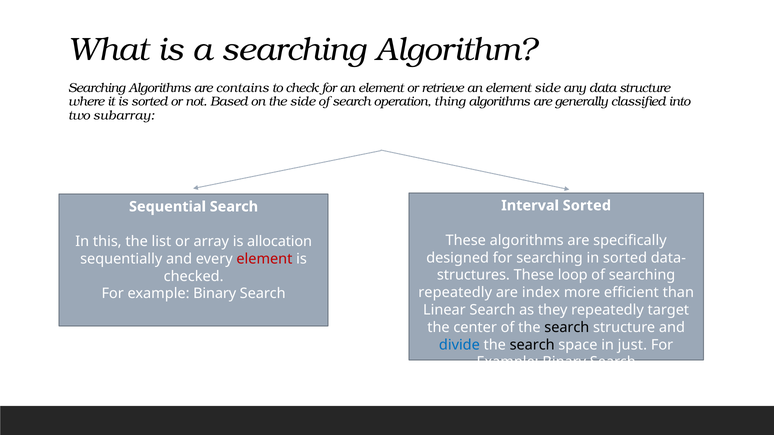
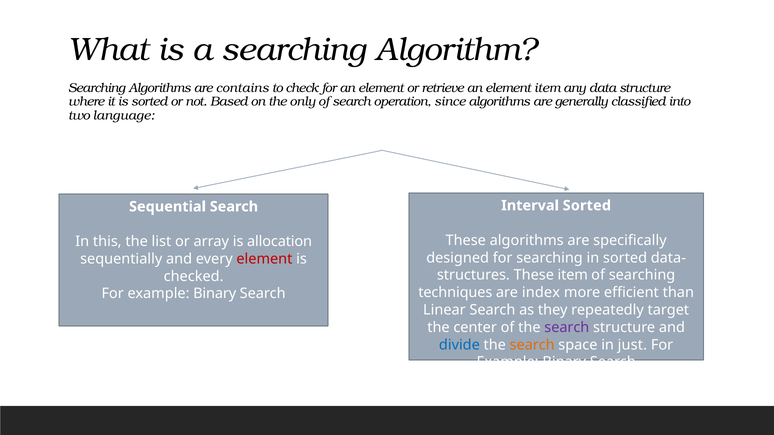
element side: side -> item
the side: side -> only
thing: thing -> since
subarray: subarray -> language
These loop: loop -> item
repeatedly at (455, 293): repeatedly -> techniques
search at (567, 328) colour: black -> purple
search at (532, 345) colour: black -> orange
